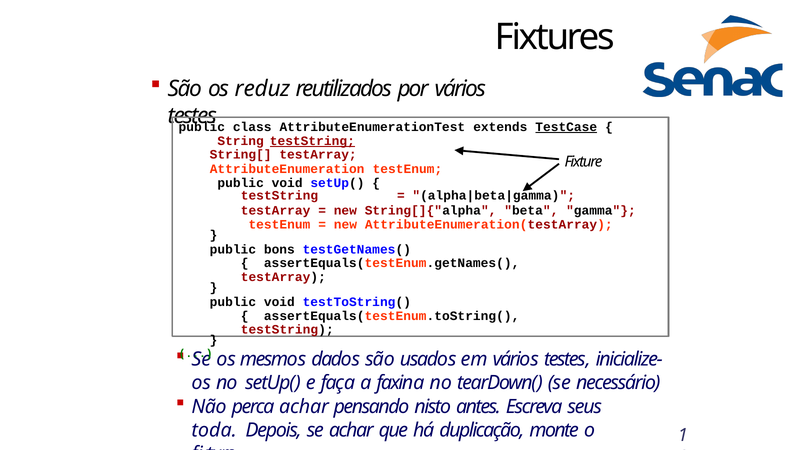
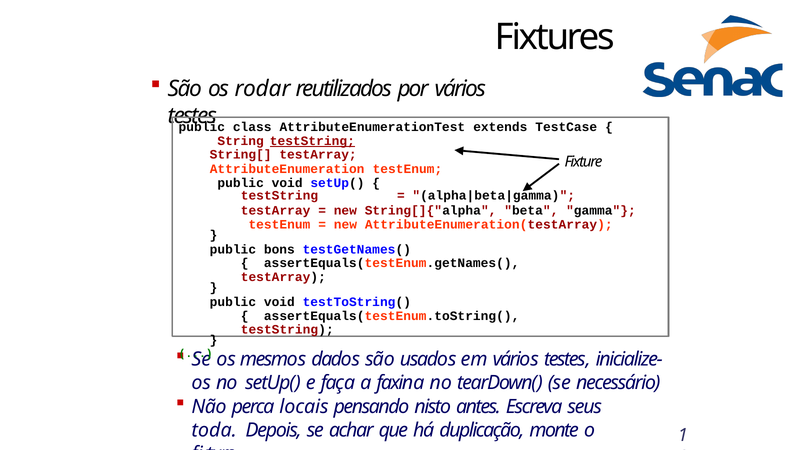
reduz: reduz -> rodar
TestCase underline: present -> none
perca achar: achar -> locais
